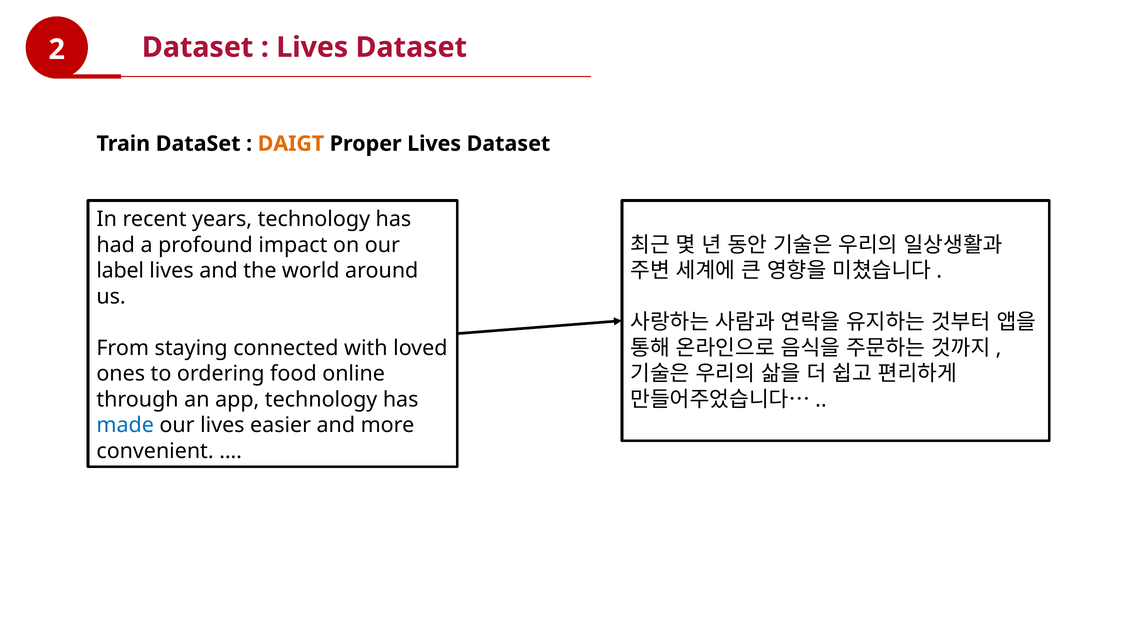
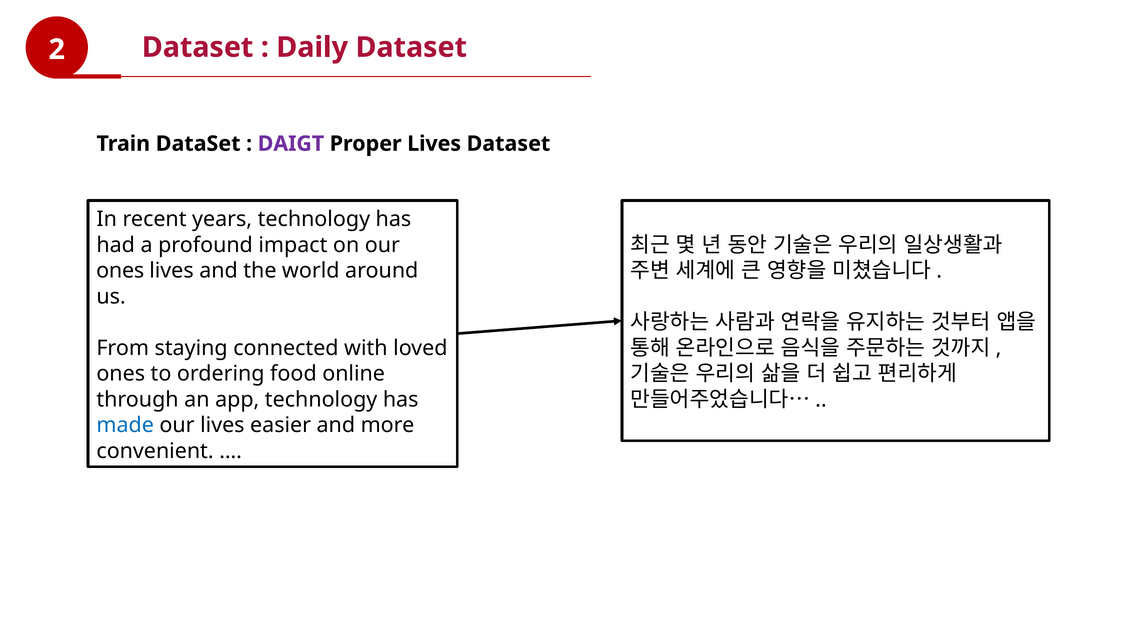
Lives at (312, 47): Lives -> Daily
DAIGT colour: orange -> purple
label at (120, 271): label -> ones
